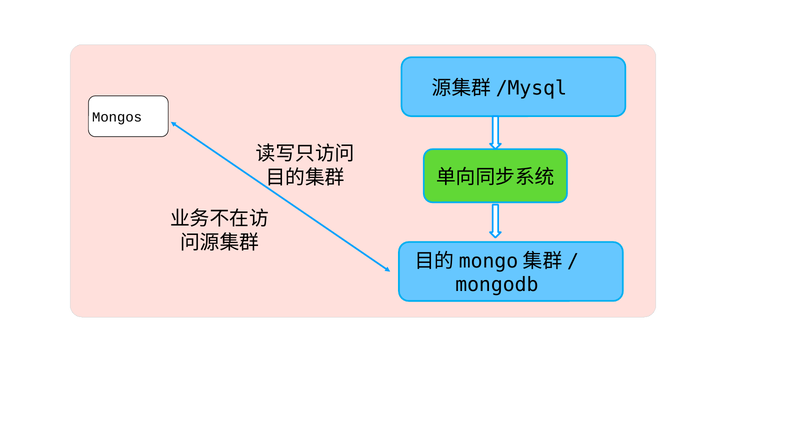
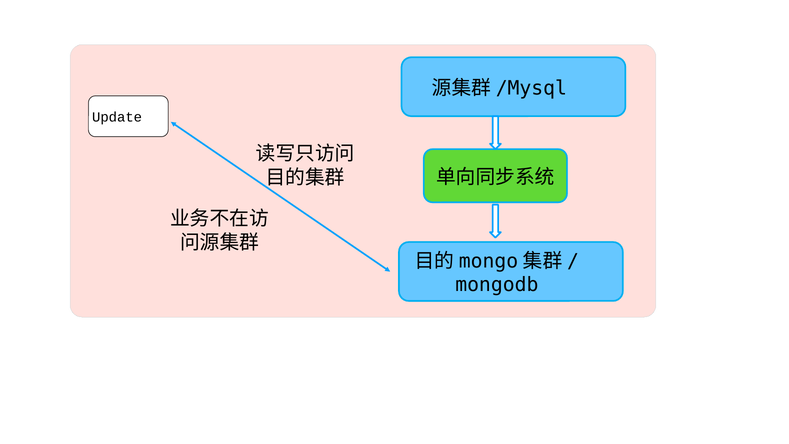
Mongos: Mongos -> Update
